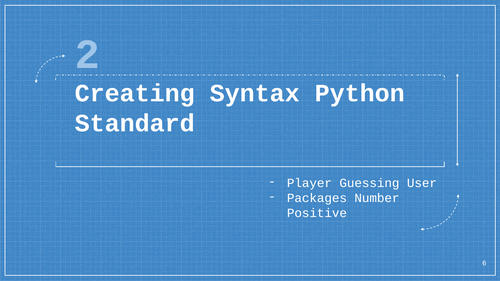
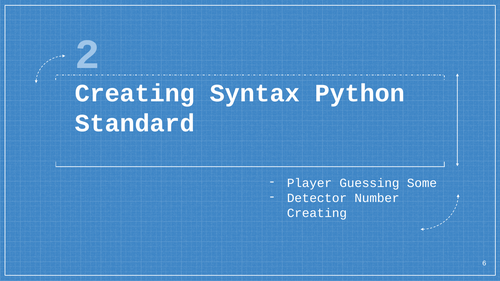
User: User -> Some
Packages: Packages -> Detector
Positive at (317, 213): Positive -> Creating
